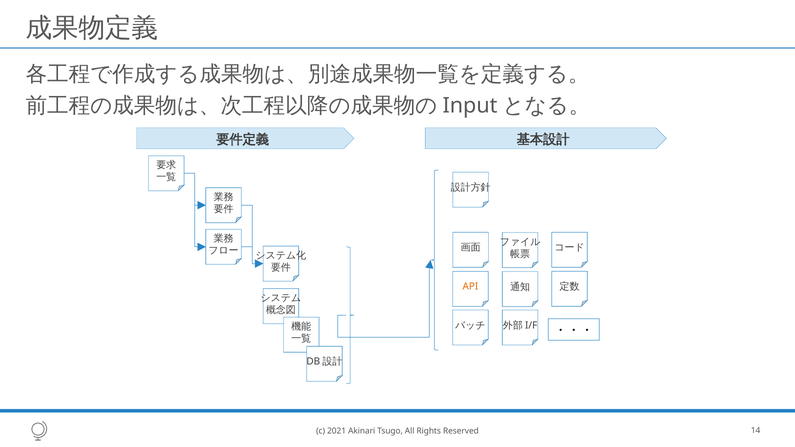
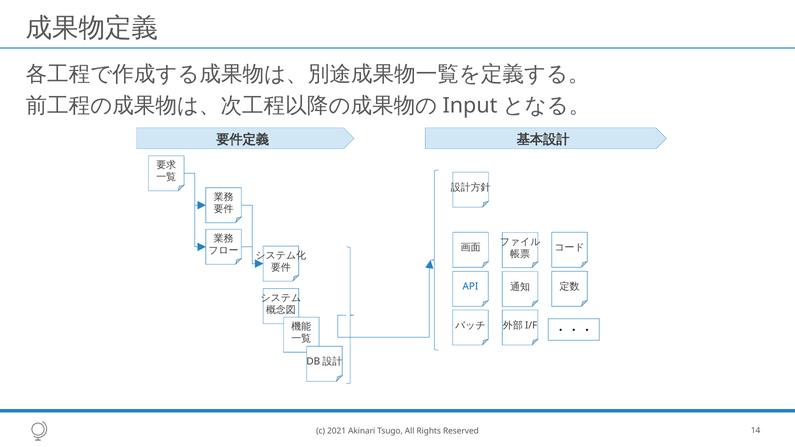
API colour: orange -> blue
